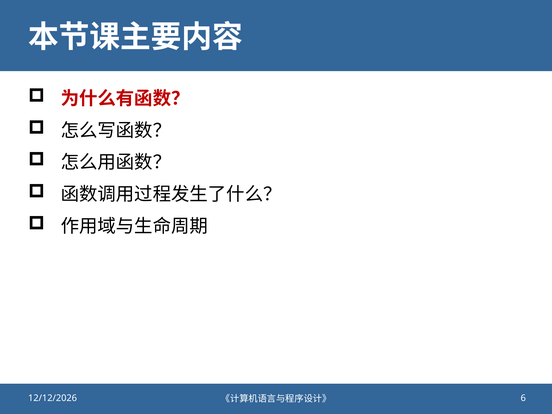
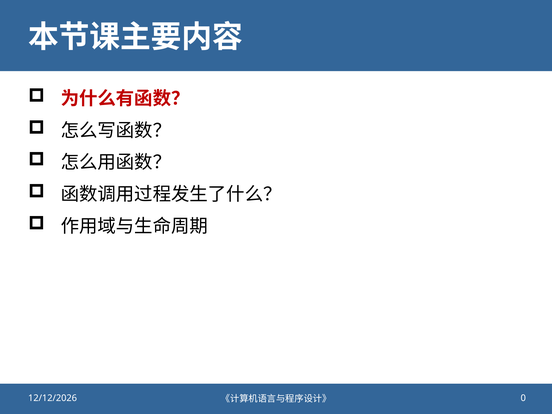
6: 6 -> 0
